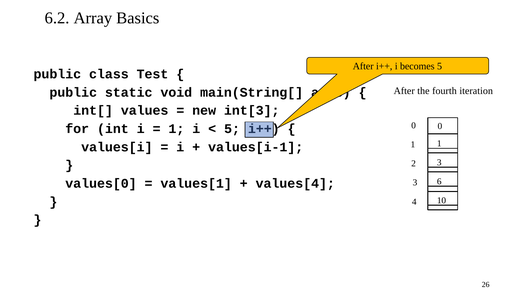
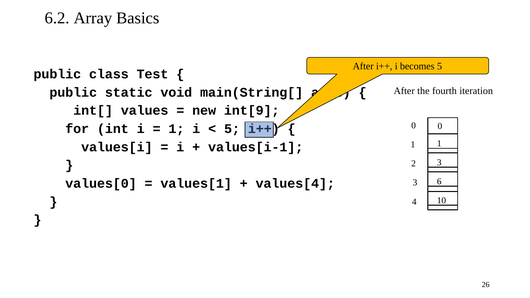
int[3: int[3 -> int[9
